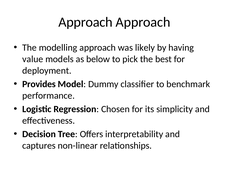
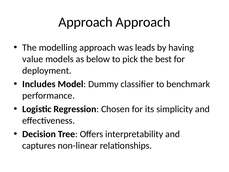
likely: likely -> leads
Provides: Provides -> Includes
